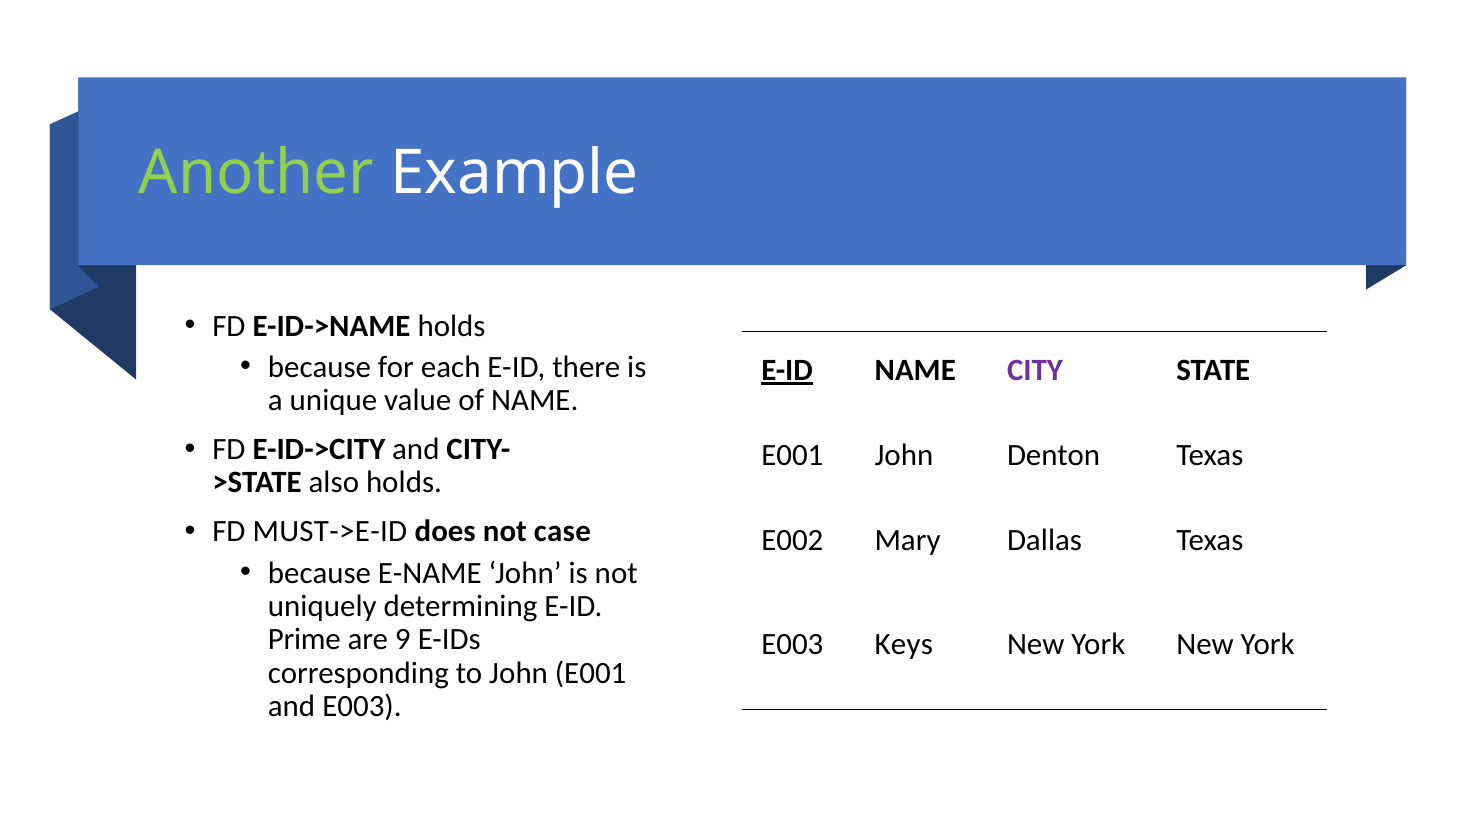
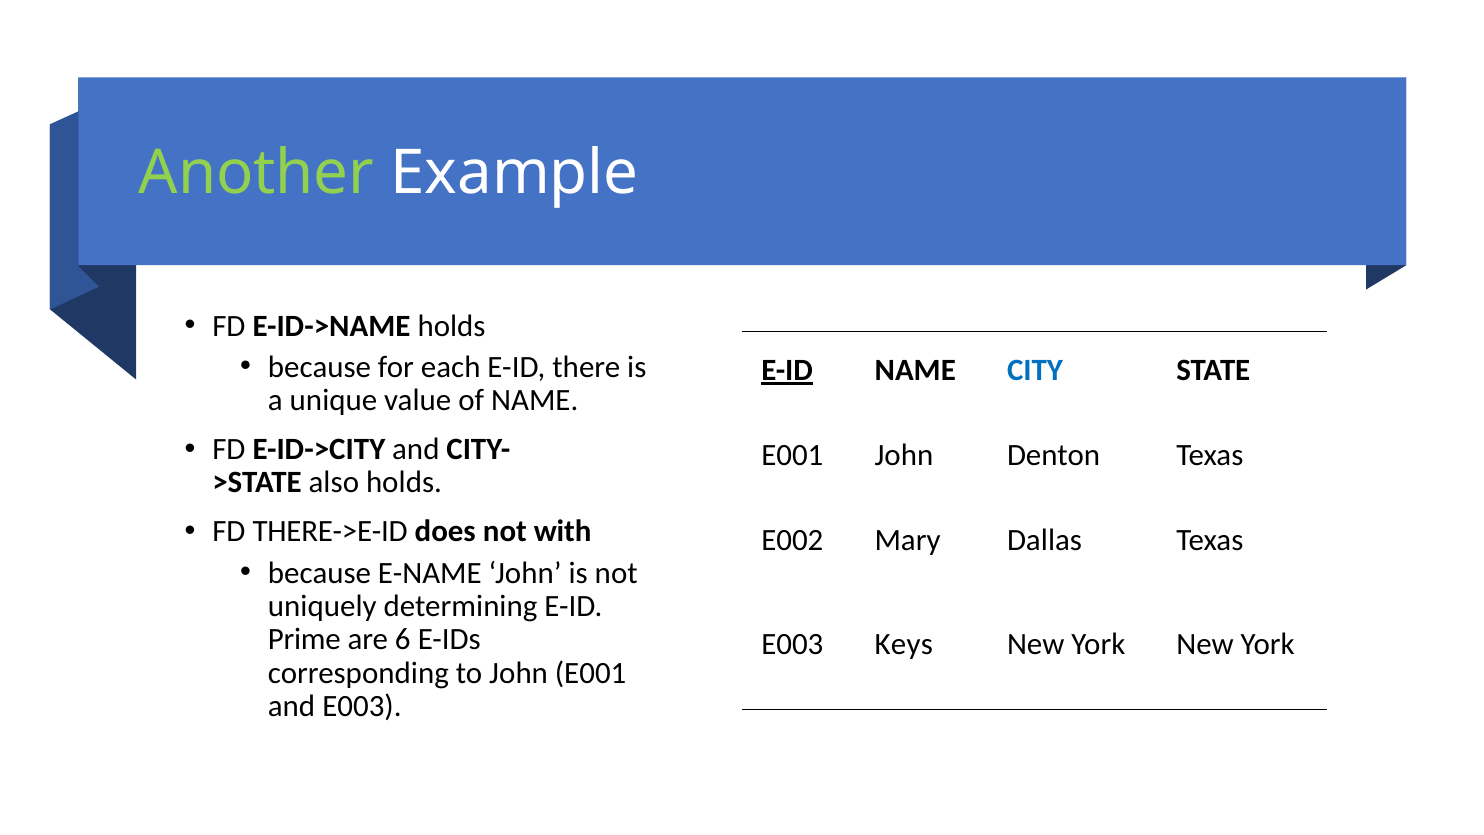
CITY colour: purple -> blue
MUST->E-ID: MUST->E-ID -> THERE->E-ID
case: case -> with
9: 9 -> 6
